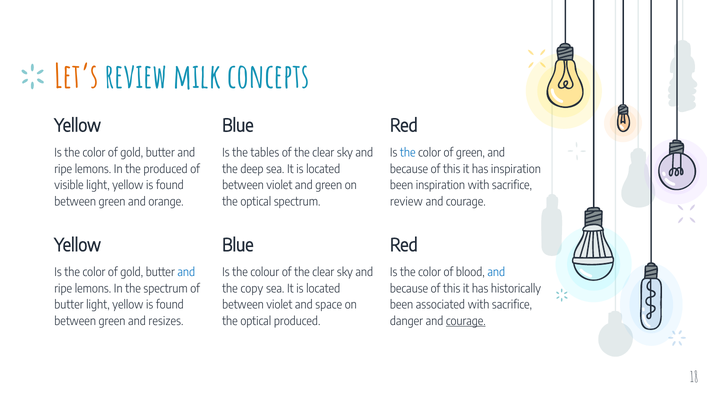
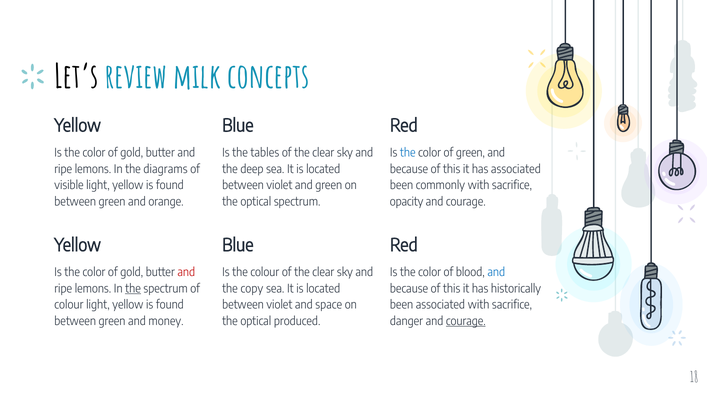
Let’s colour: orange -> black
the produced: produced -> diagrams
has inspiration: inspiration -> associated
been inspiration: inspiration -> commonly
review at (406, 202): review -> opacity
and at (186, 272) colour: blue -> red
the at (133, 289) underline: none -> present
butter at (69, 305): butter -> colour
resizes: resizes -> money
